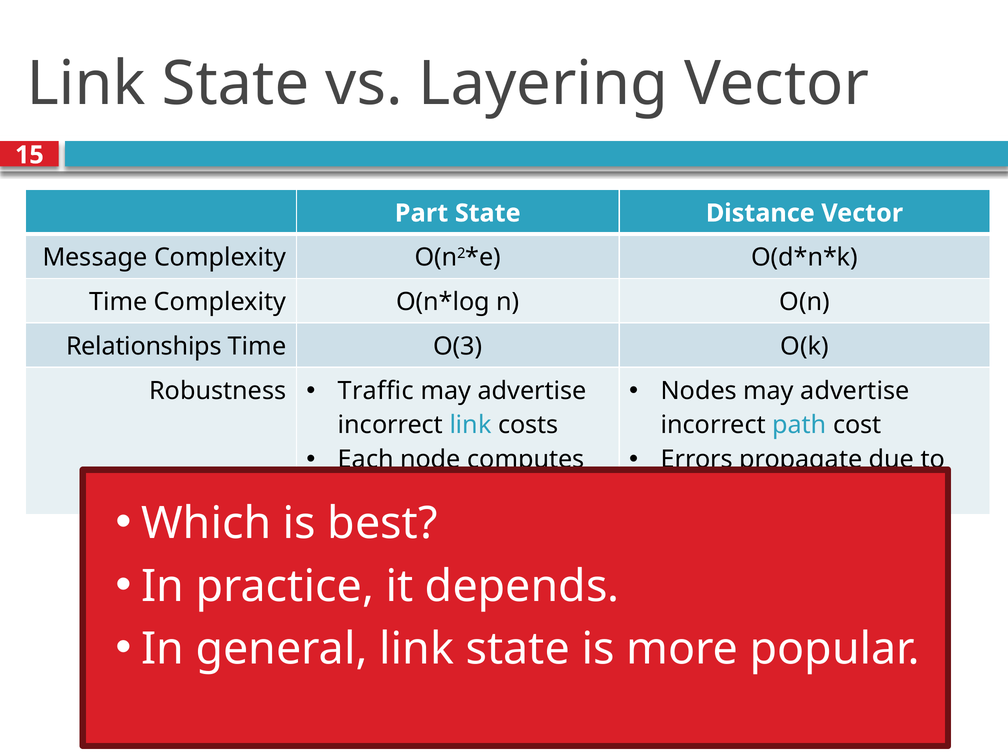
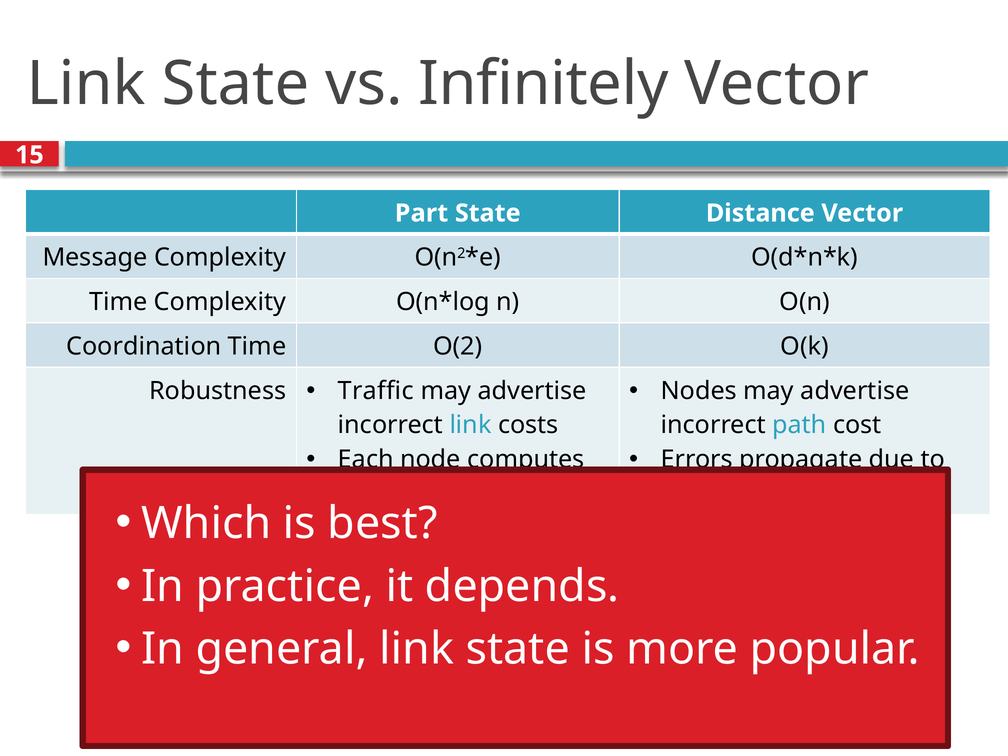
Layering: Layering -> Infinitely
Relationships: Relationships -> Coordination
O(3: O(3 -> O(2
